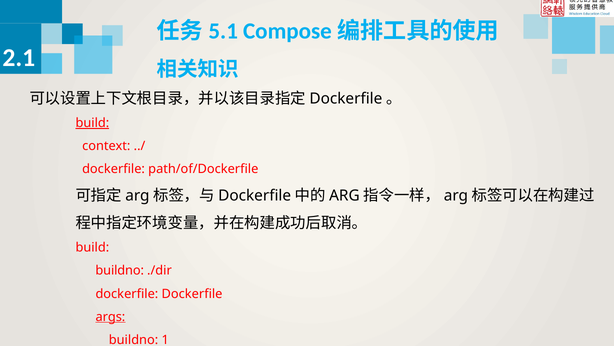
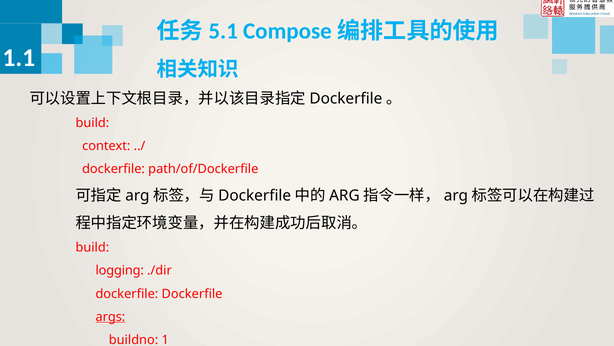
2.1: 2.1 -> 1.1
build at (92, 123) underline: present -> none
buildno at (120, 270): buildno -> logging
